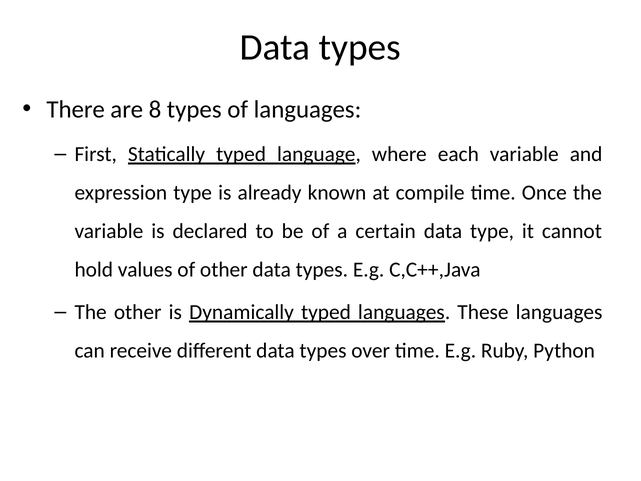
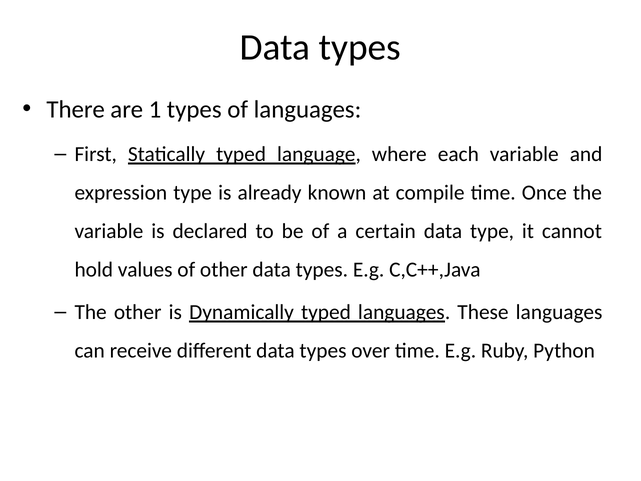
8: 8 -> 1
